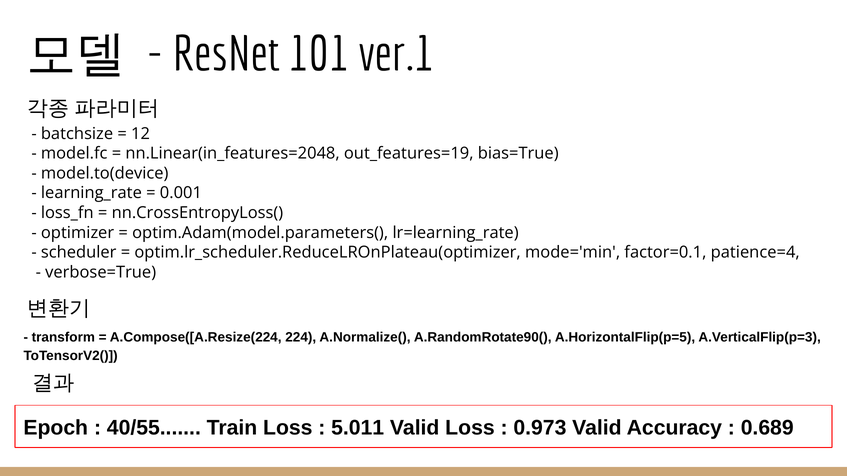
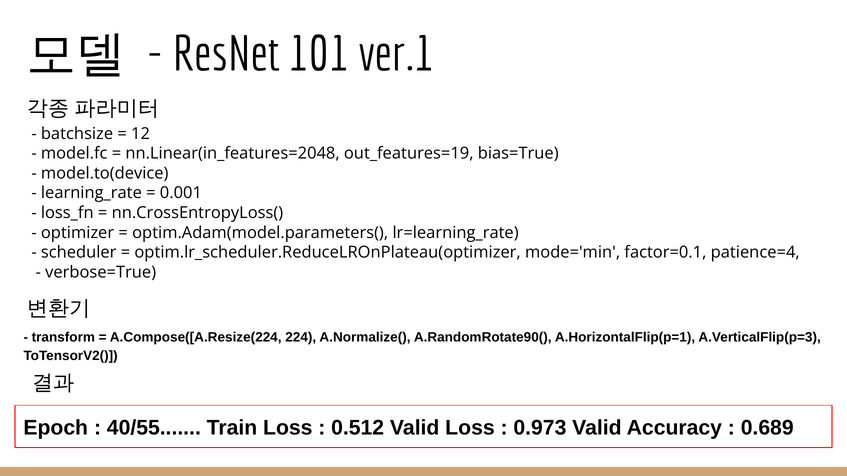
A.HorizontalFlip(p=5: A.HorizontalFlip(p=5 -> A.HorizontalFlip(p=1
5.011: 5.011 -> 0.512
